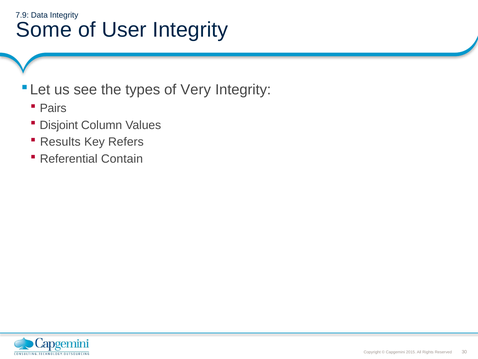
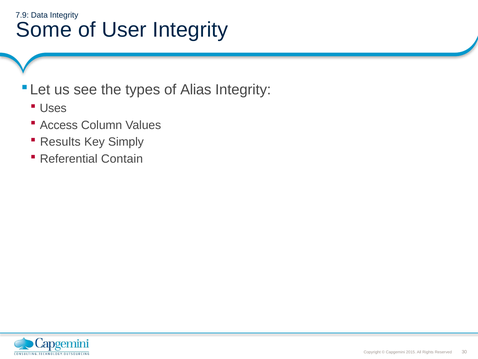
Very: Very -> Alias
Pairs: Pairs -> Uses
Disjoint: Disjoint -> Access
Refers: Refers -> Simply
